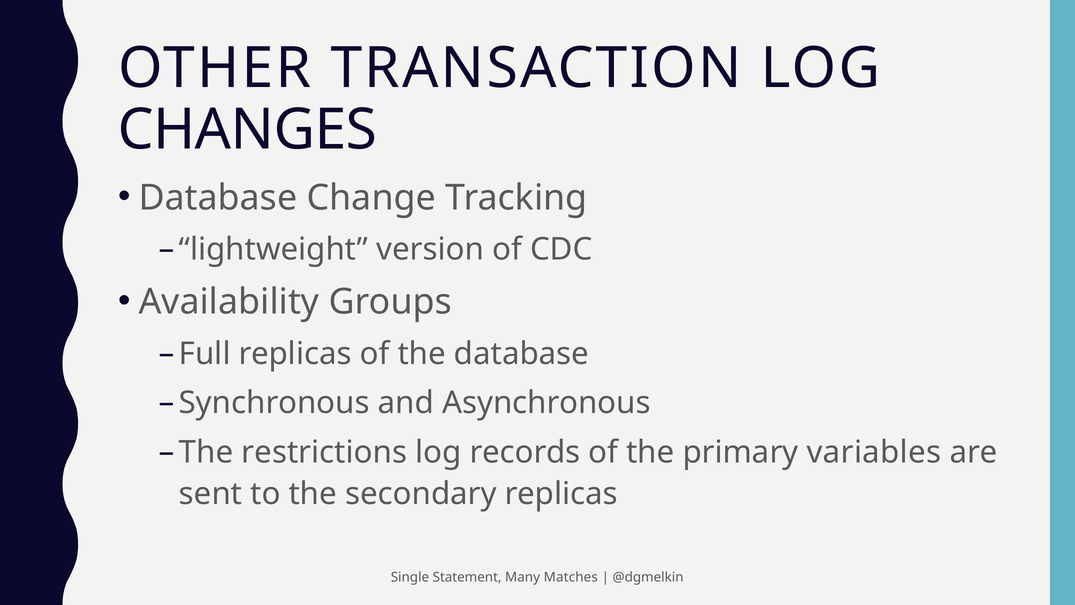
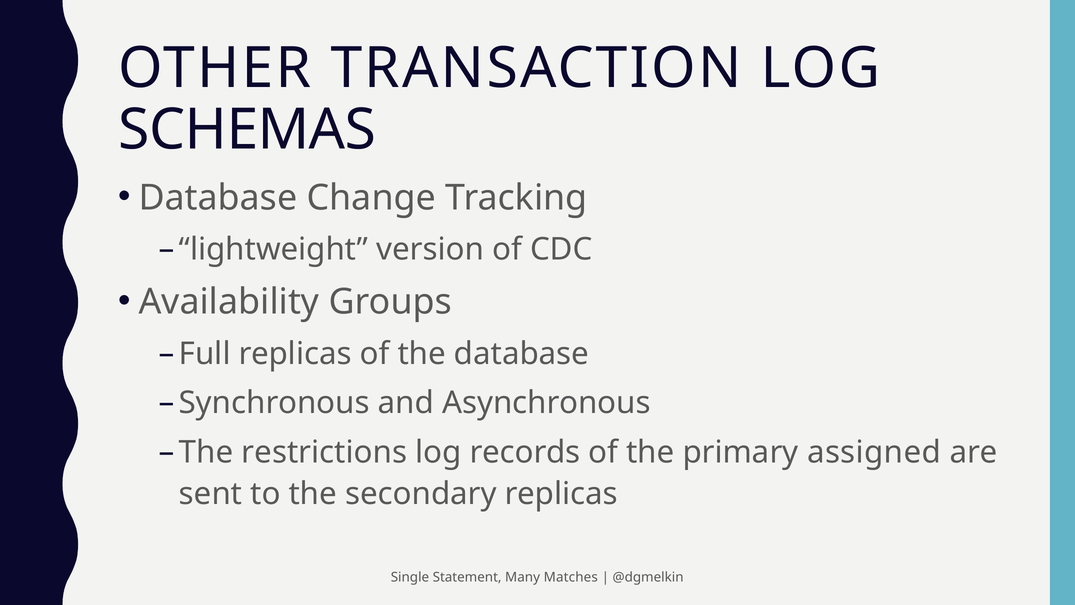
CHANGES: CHANGES -> SCHEMAS
variables: variables -> assigned
